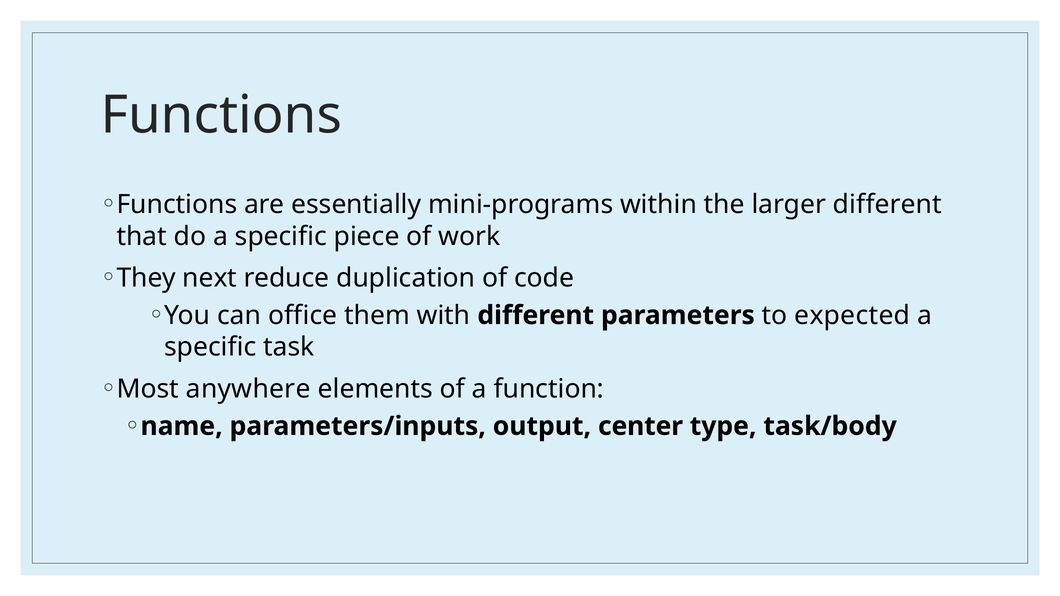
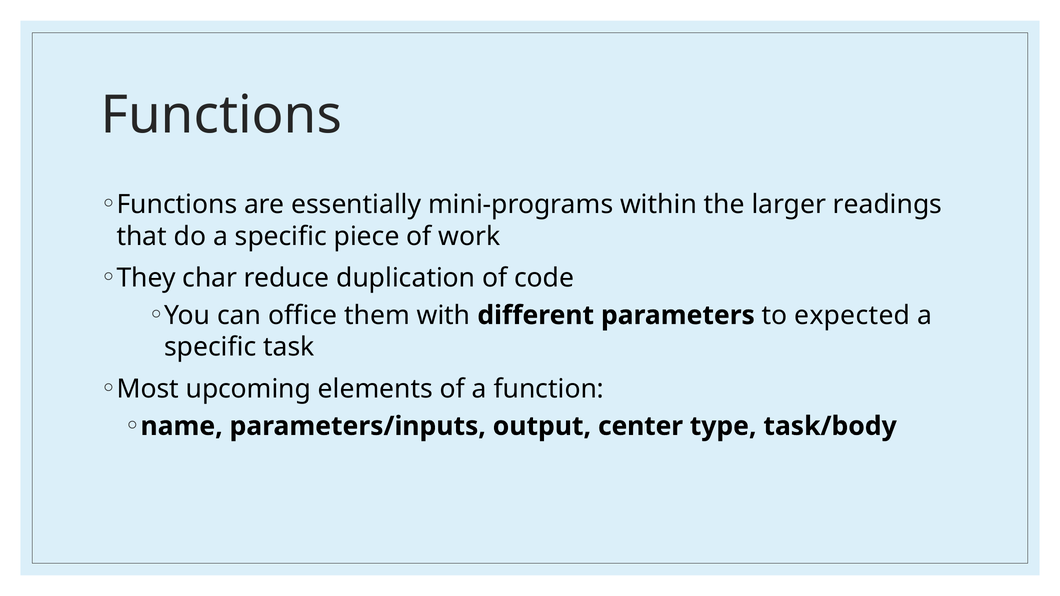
larger different: different -> readings
next: next -> char
anywhere: anywhere -> upcoming
